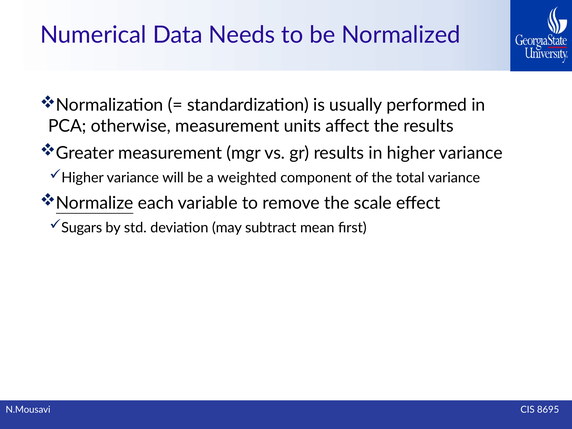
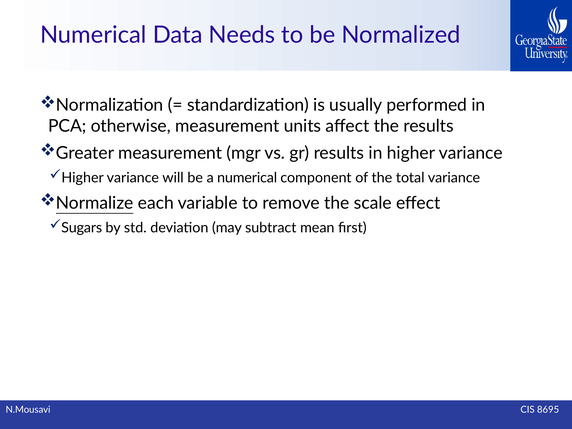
a weighted: weighted -> numerical
